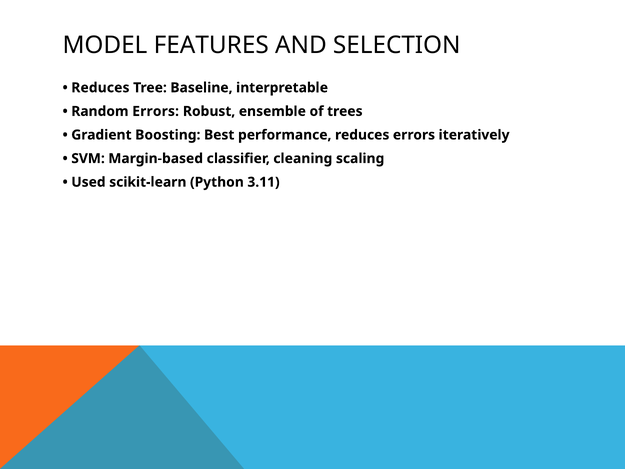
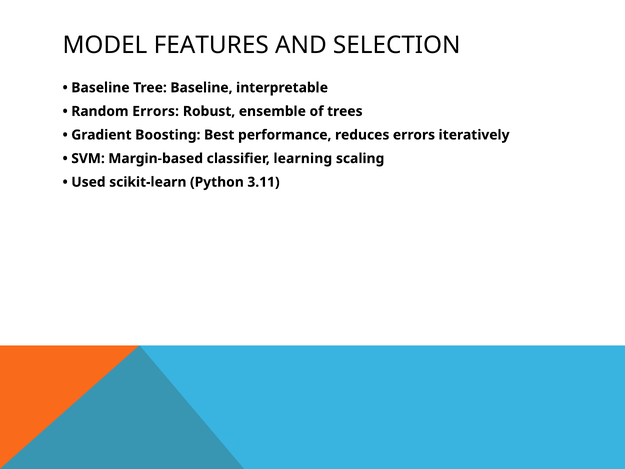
Reduces at (100, 88): Reduces -> Baseline
cleaning: cleaning -> learning
